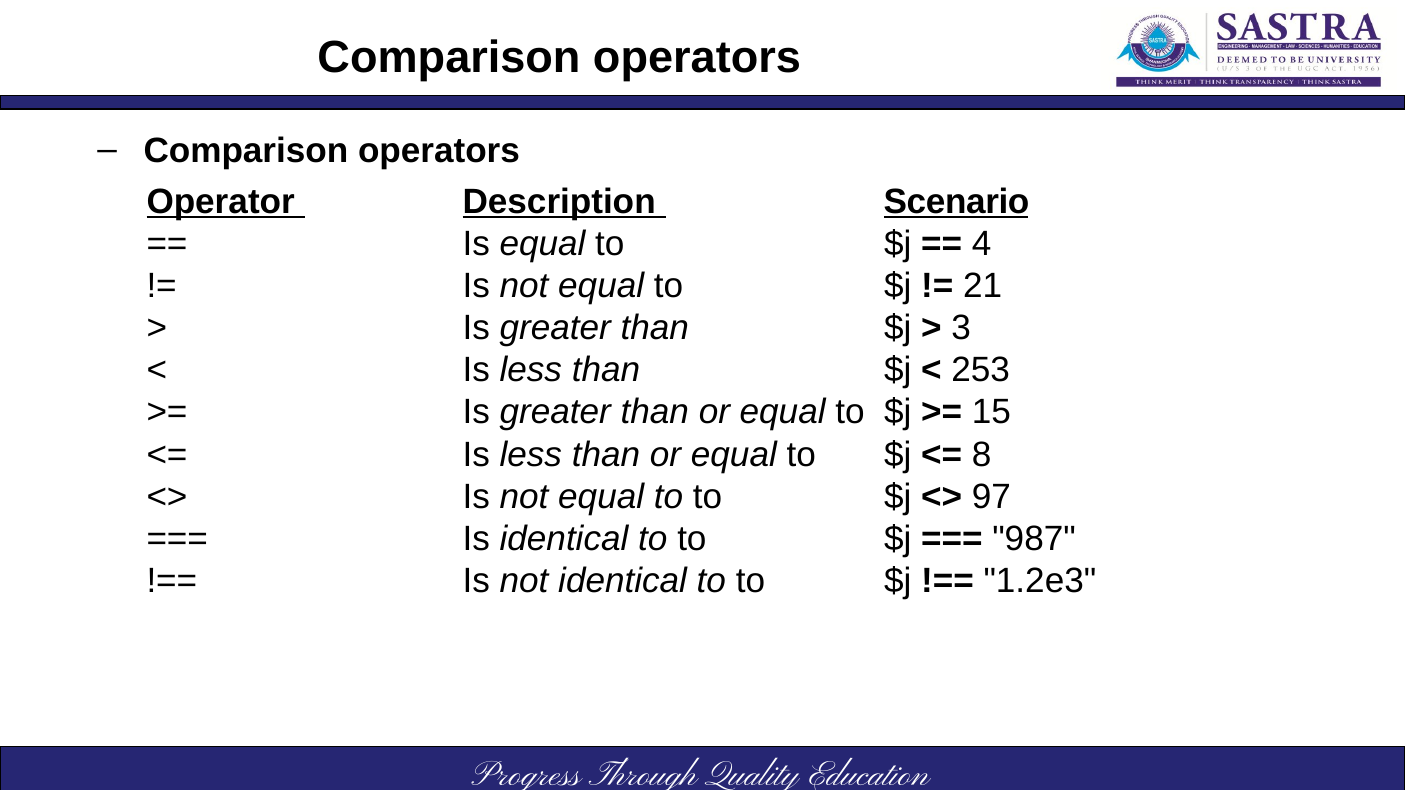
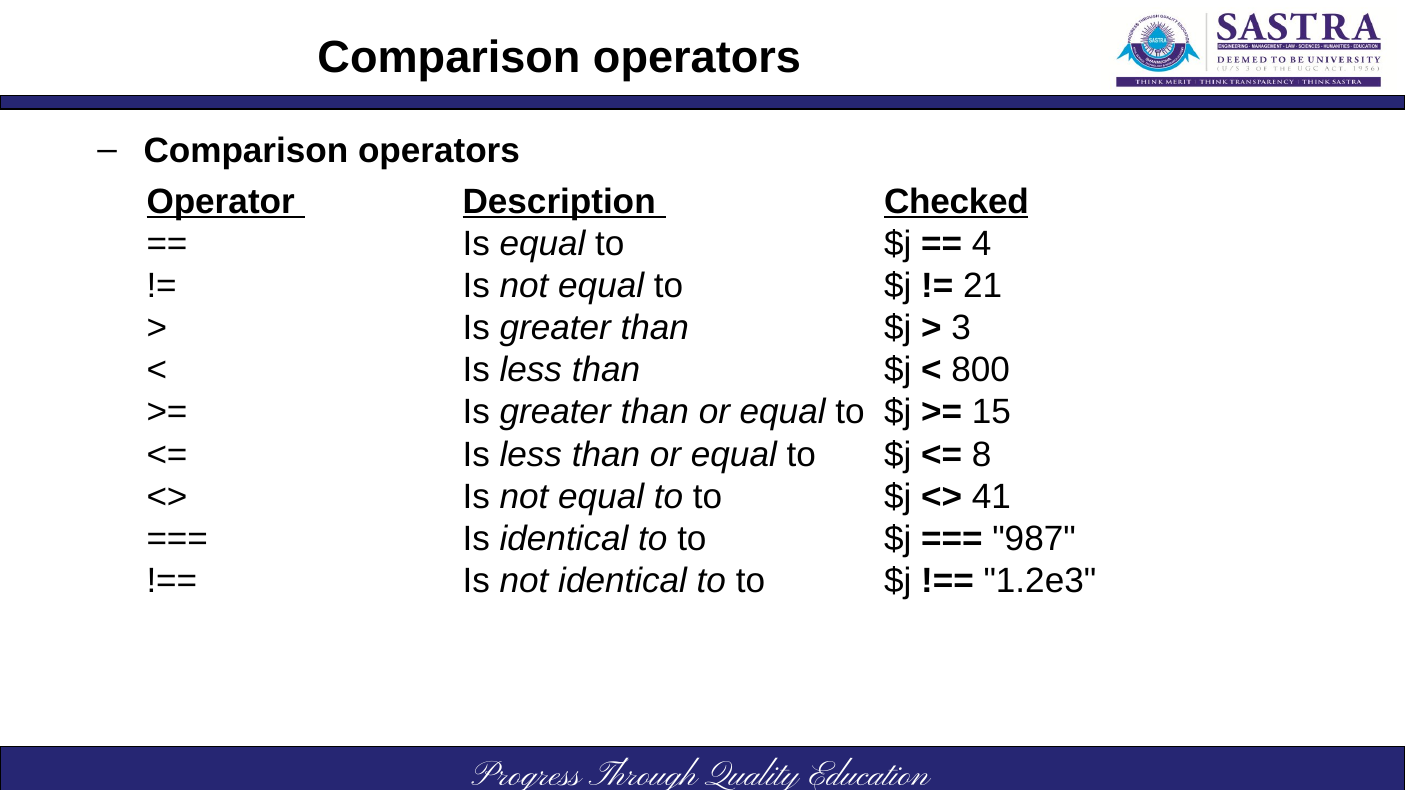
Scenario: Scenario -> Checked
253: 253 -> 800
97: 97 -> 41
